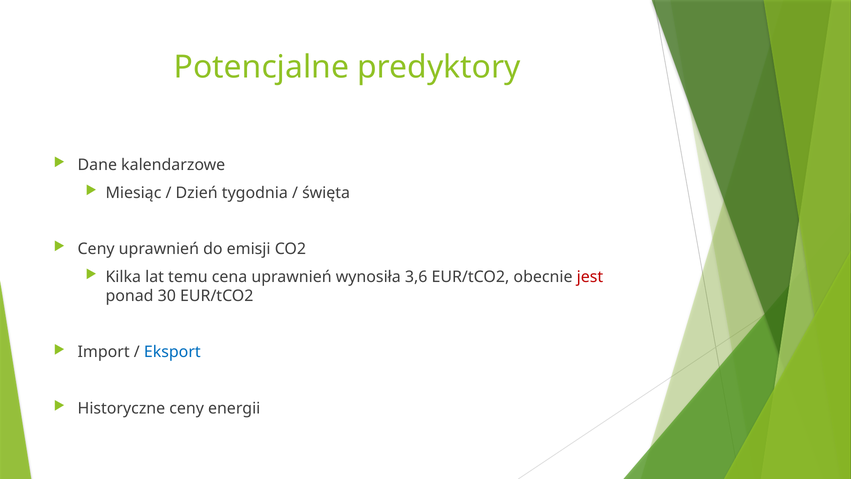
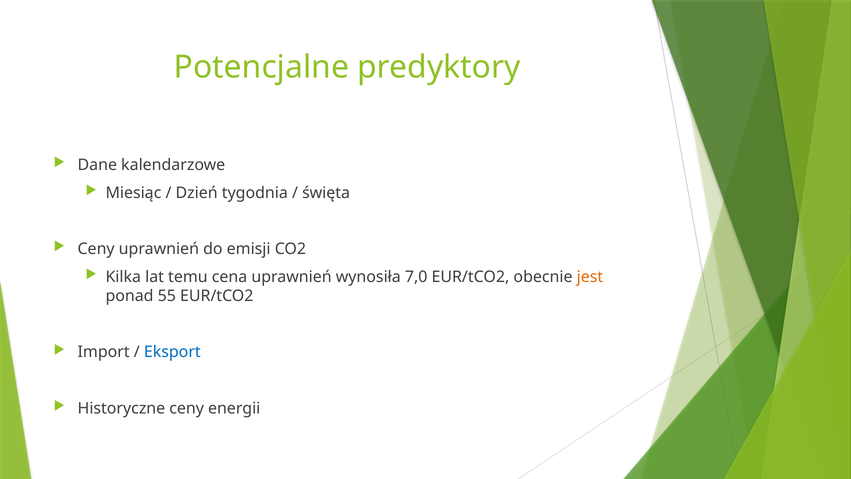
3,6: 3,6 -> 7,0
jest colour: red -> orange
30: 30 -> 55
